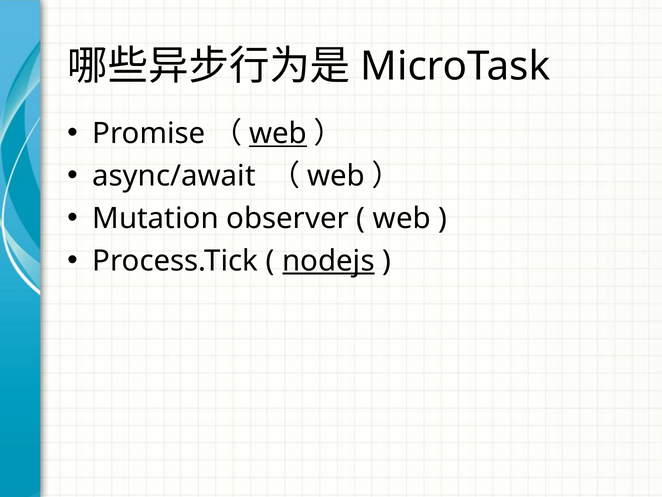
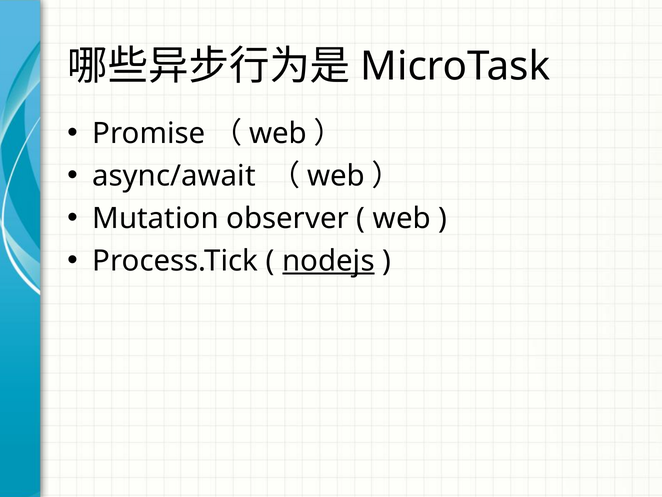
web at (278, 133) underline: present -> none
